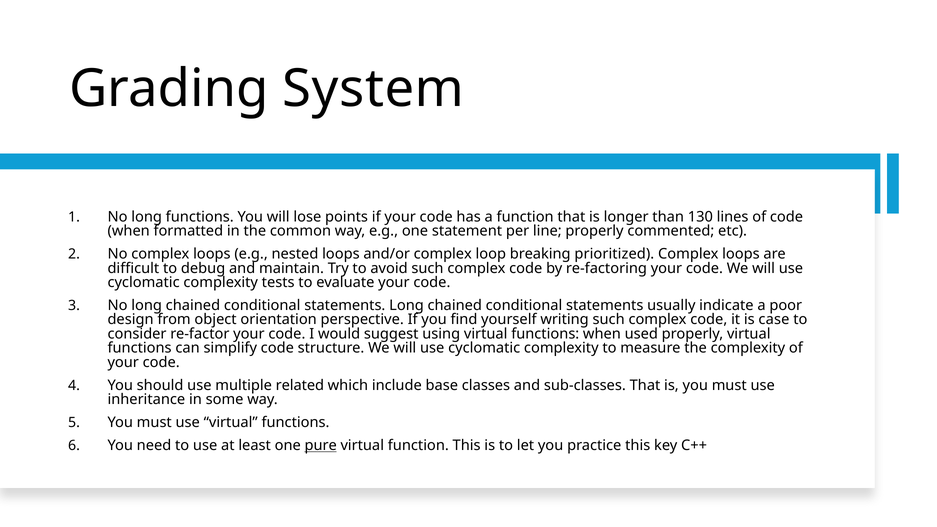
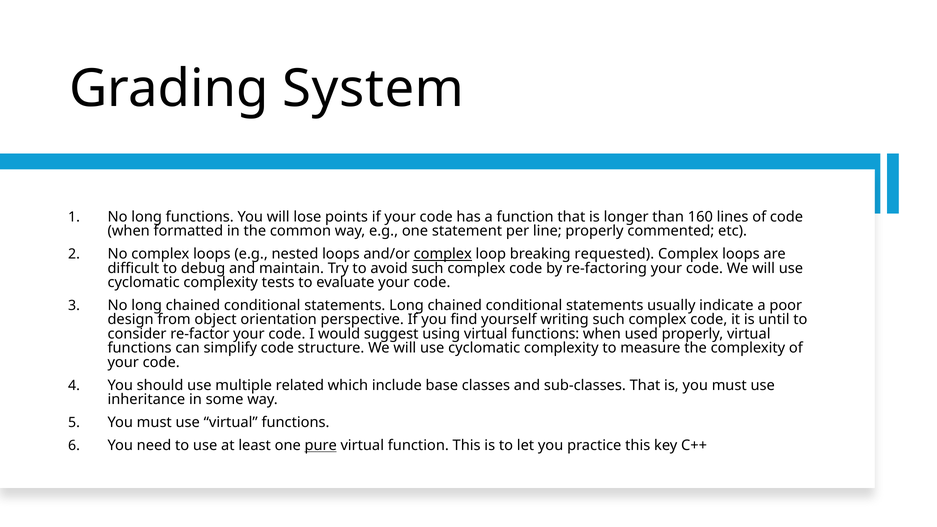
130: 130 -> 160
complex at (443, 254) underline: none -> present
prioritized: prioritized -> requested
case: case -> until
